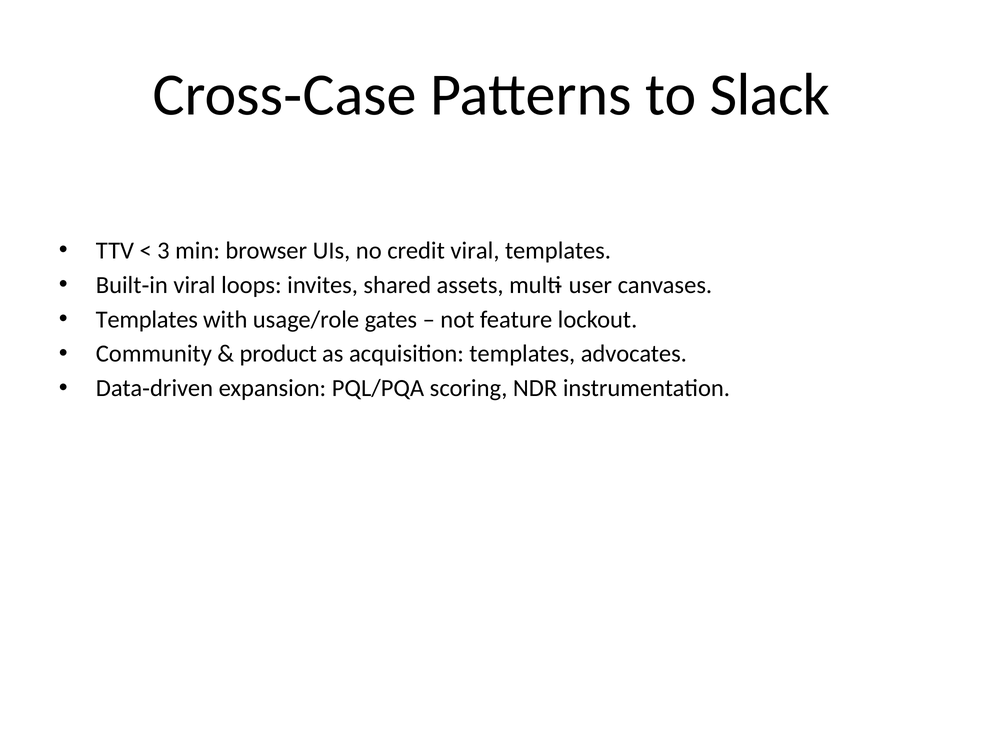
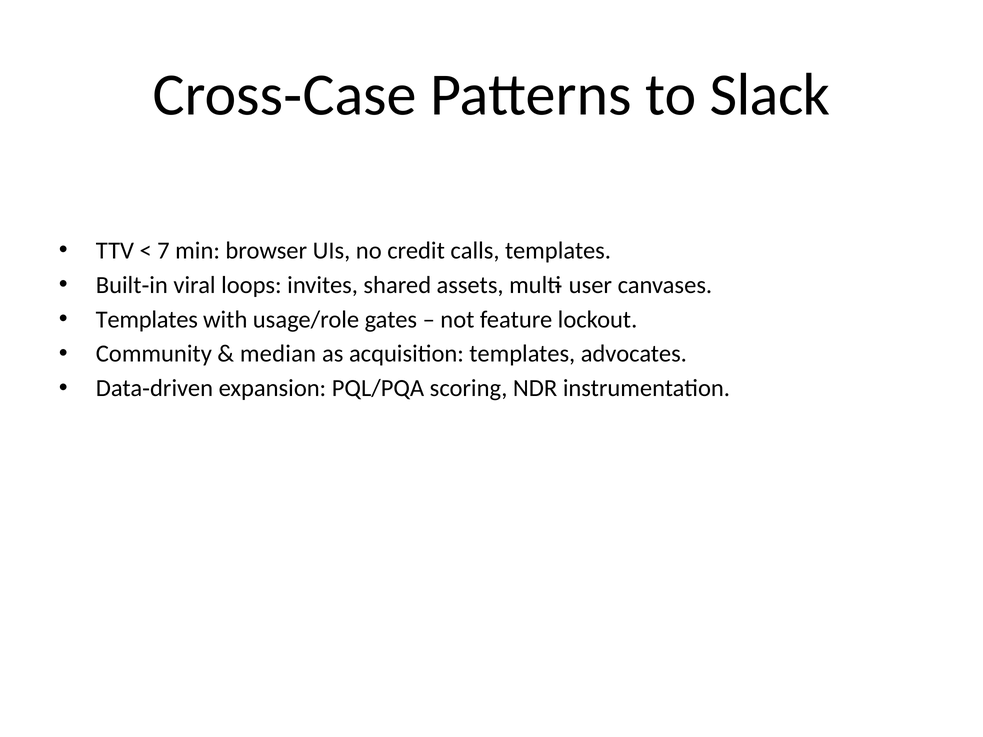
3: 3 -> 7
credit viral: viral -> calls
product: product -> median
